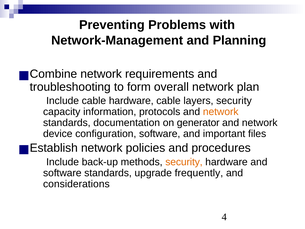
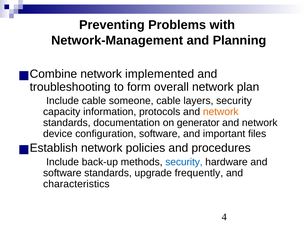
requirements: requirements -> implemented
cable hardware: hardware -> someone
security at (184, 162) colour: orange -> blue
considerations: considerations -> characteristics
